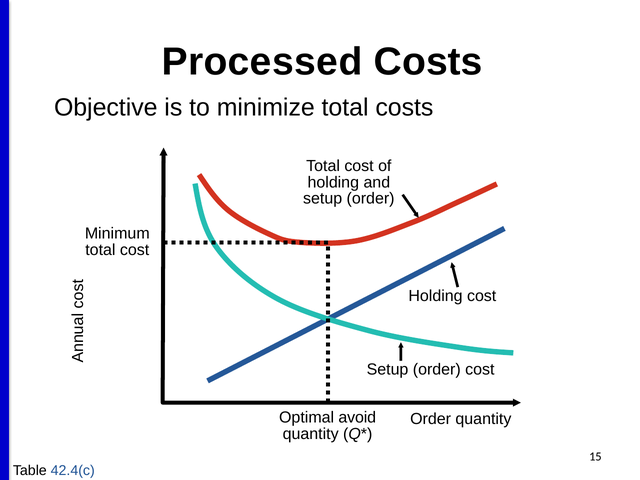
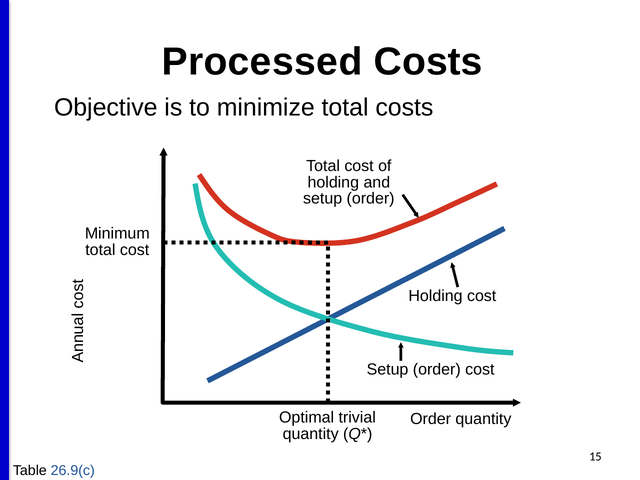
avoid: avoid -> trivial
42.4(c: 42.4(c -> 26.9(c
